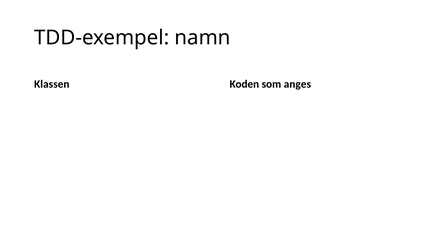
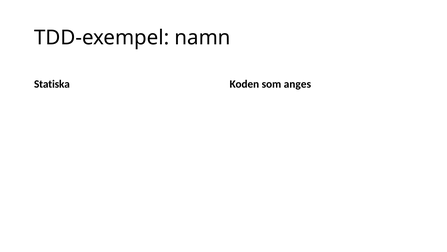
Klassen: Klassen -> Statiska
